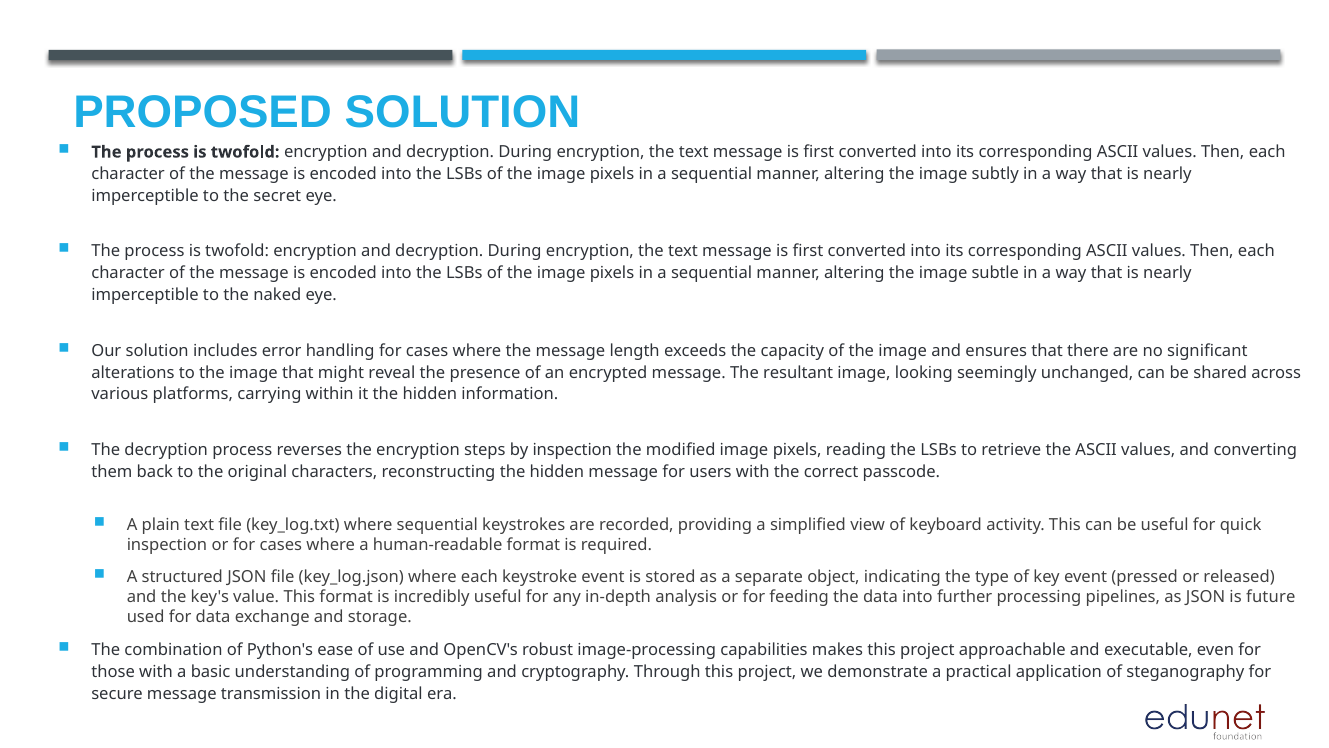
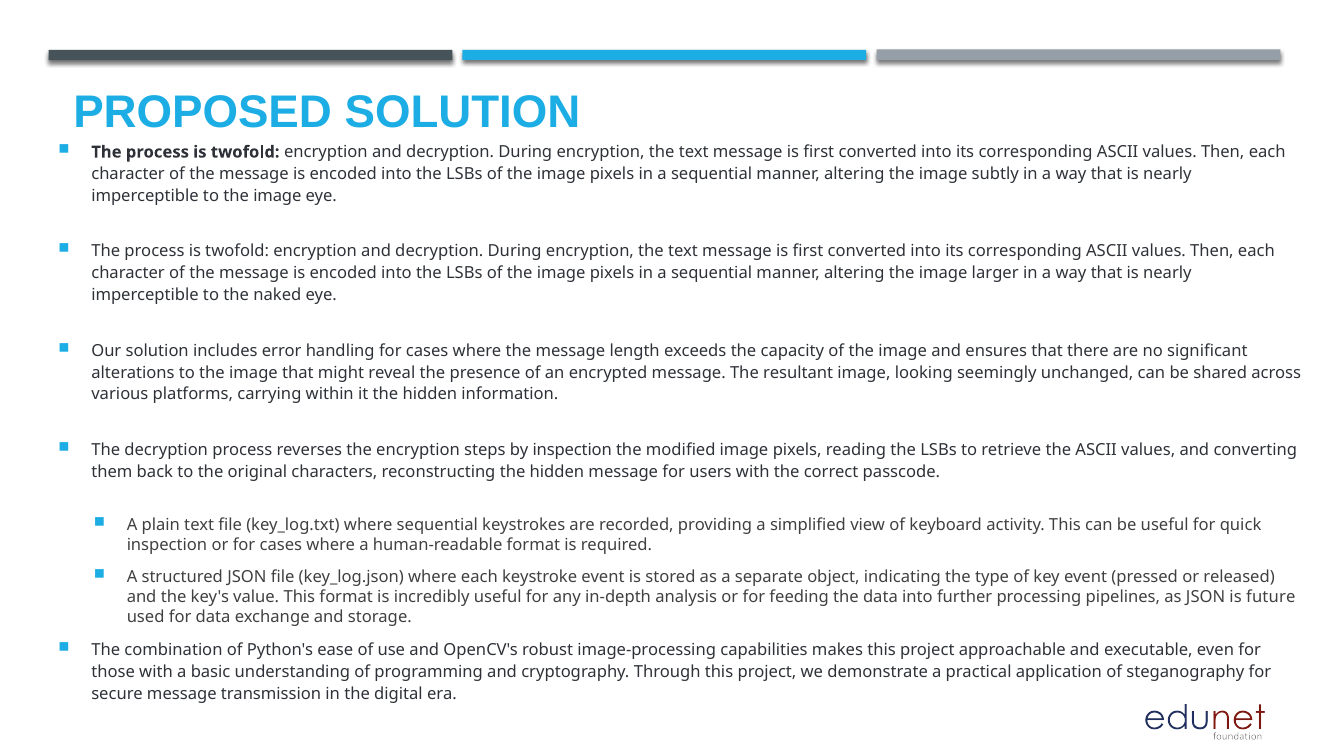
imperceptible to the secret: secret -> image
subtle: subtle -> larger
